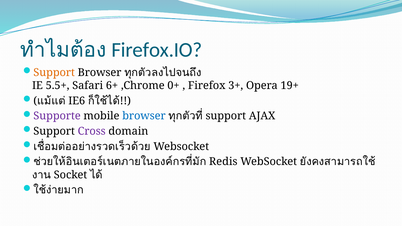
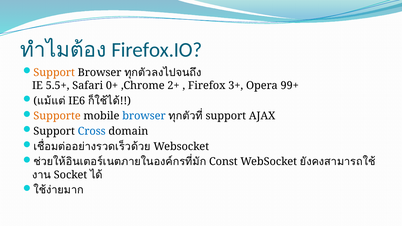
6+: 6+ -> 0+
0+: 0+ -> 2+
19+: 19+ -> 99+
Supporte colour: purple -> orange
Cross colour: purple -> blue
Redis: Redis -> Const
